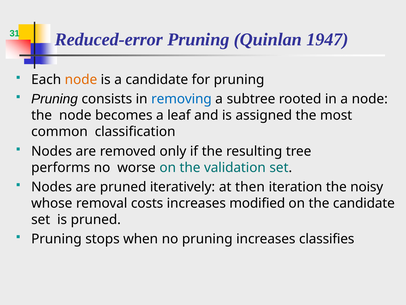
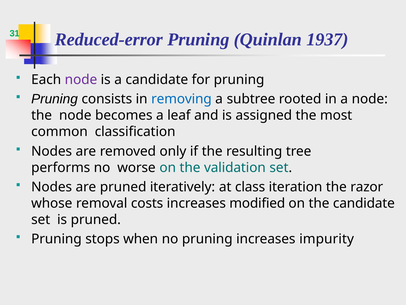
1947: 1947 -> 1937
node at (81, 80) colour: orange -> purple
then: then -> class
noisy: noisy -> razor
classifies: classifies -> impurity
